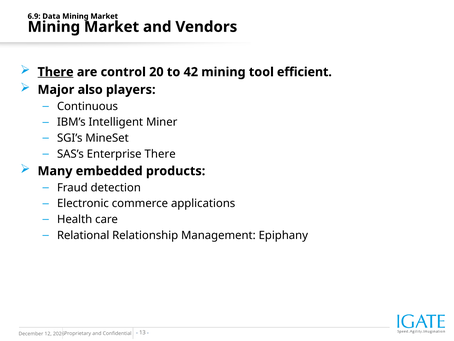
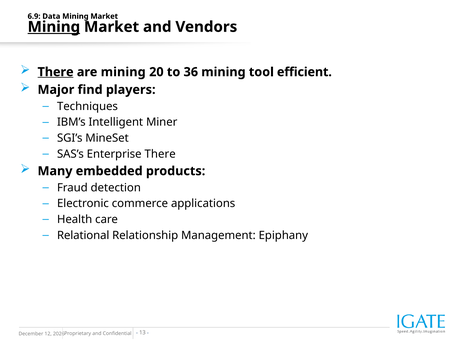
Mining at (54, 27) underline: none -> present
are control: control -> mining
42: 42 -> 36
also: also -> find
Continuous: Continuous -> Techniques
